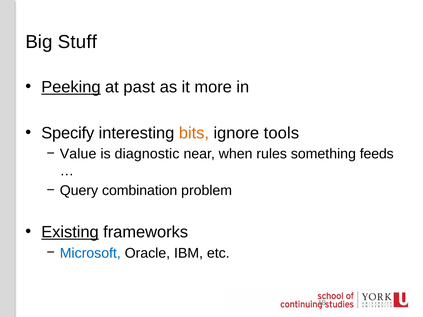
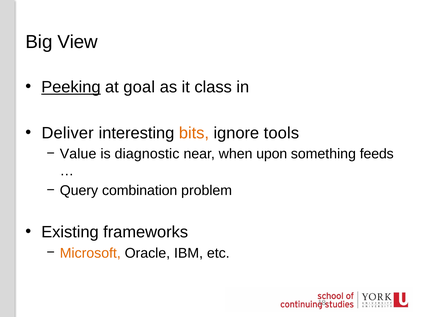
Stuff: Stuff -> View
past: past -> goal
more: more -> class
Specify: Specify -> Deliver
rules: rules -> upon
Existing underline: present -> none
Microsoft colour: blue -> orange
